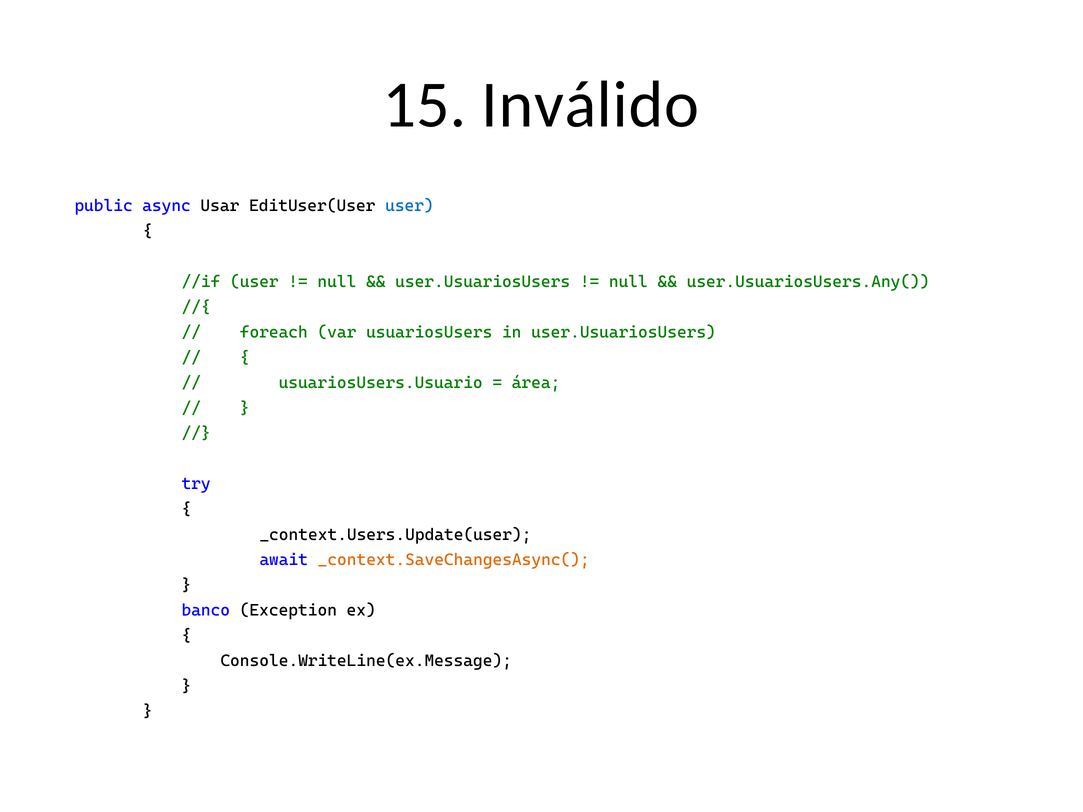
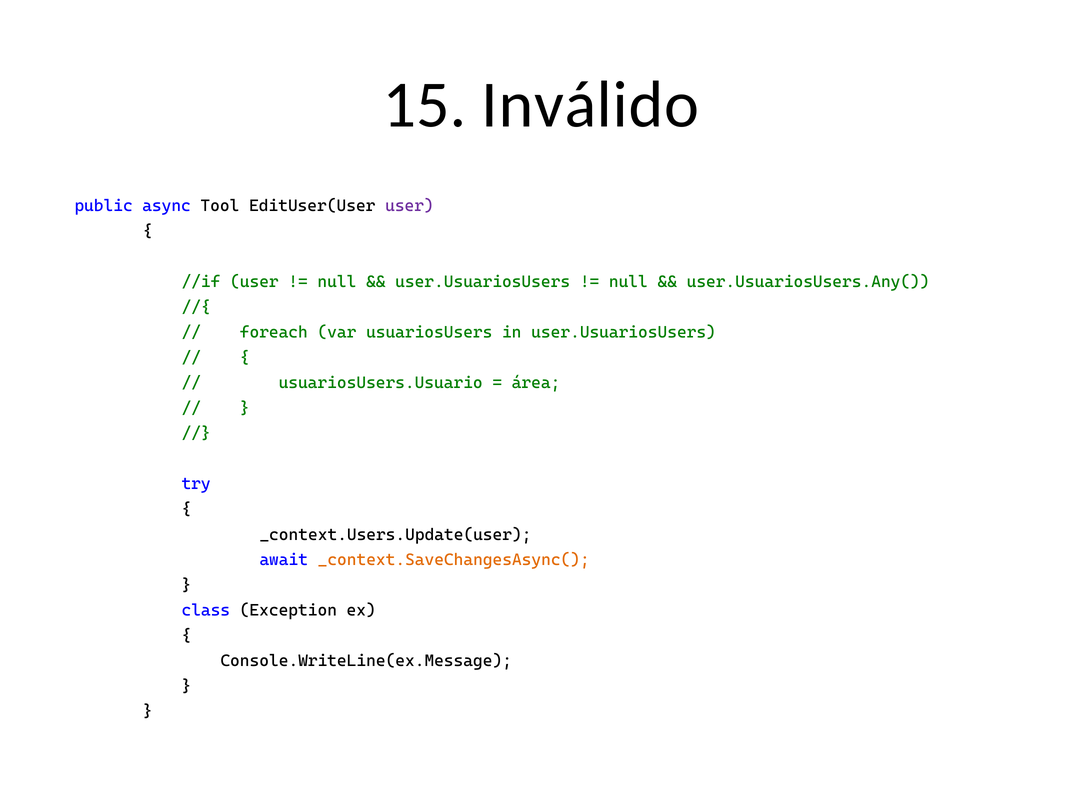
Usar: Usar -> Tool
user at (409, 206) colour: blue -> purple
banco: banco -> class
